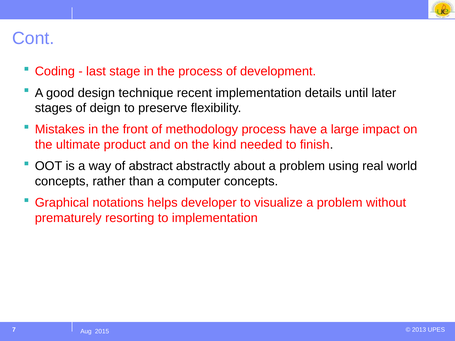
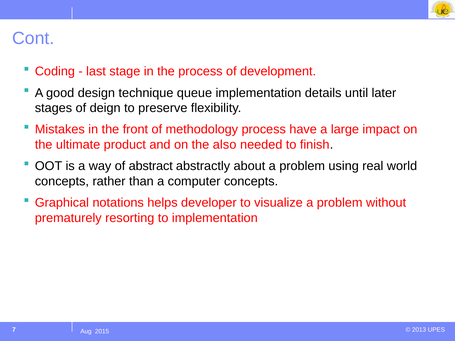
recent: recent -> queue
kind: kind -> also
